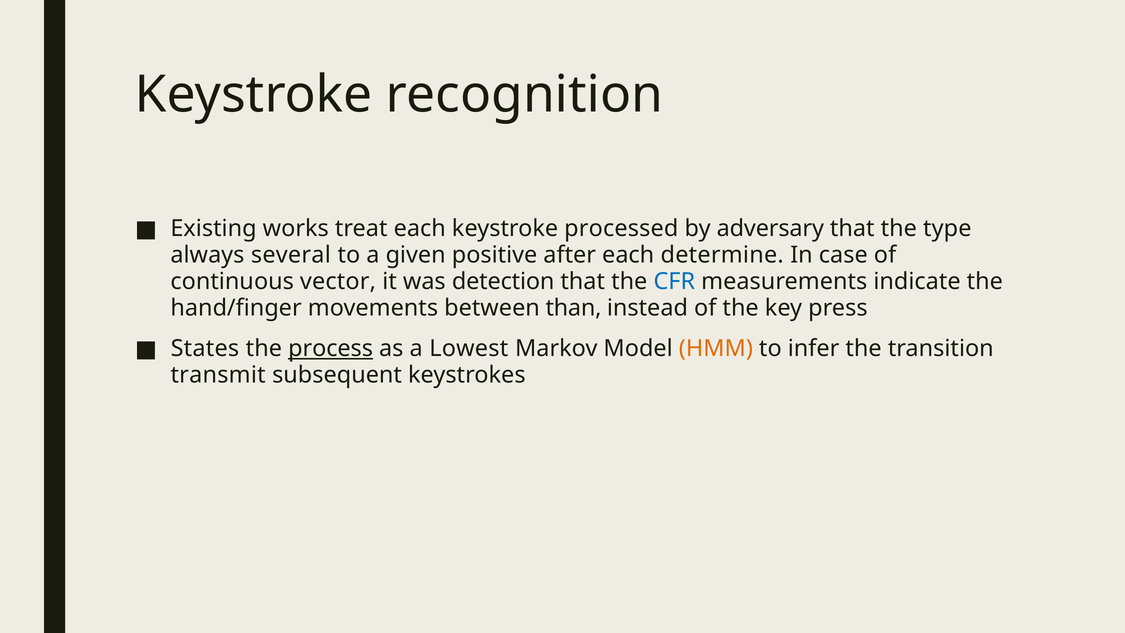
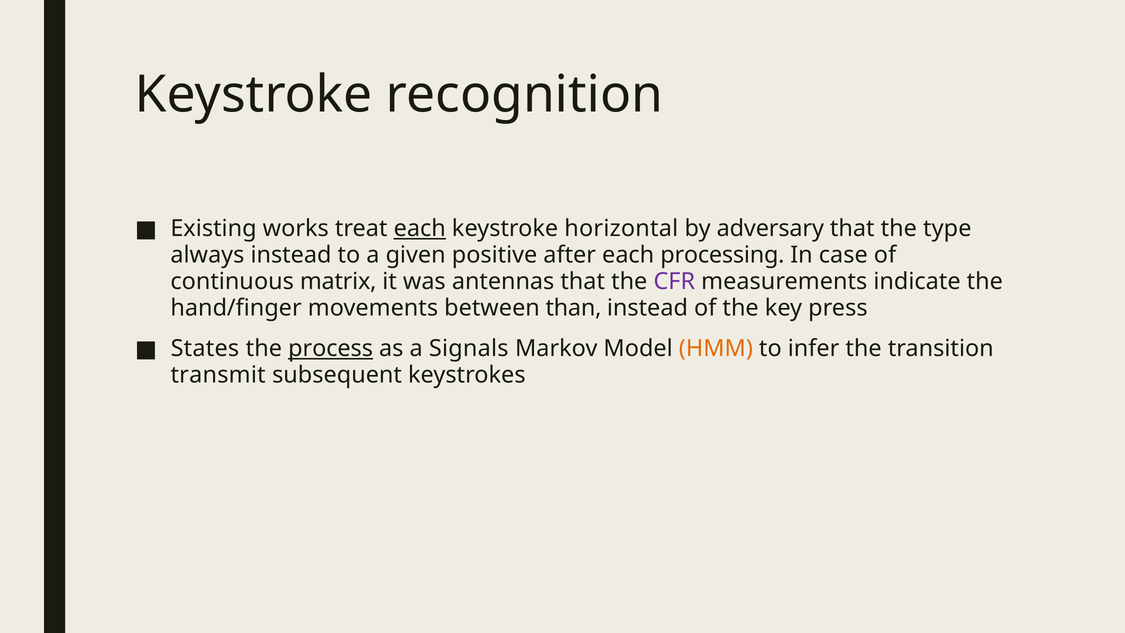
each at (420, 229) underline: none -> present
processed: processed -> horizontal
always several: several -> instead
determine: determine -> processing
vector: vector -> matrix
detection: detection -> antennas
CFR colour: blue -> purple
Lowest: Lowest -> Signals
